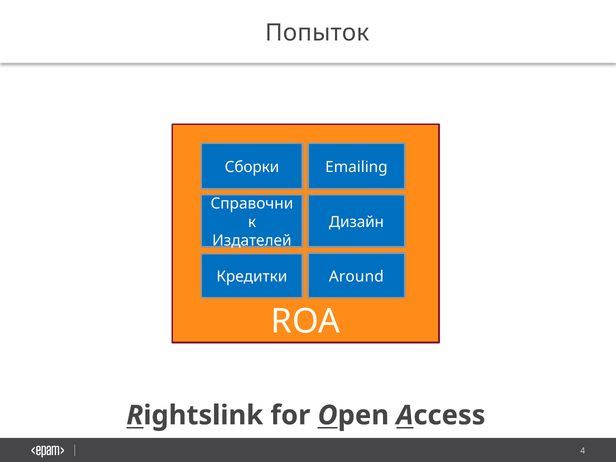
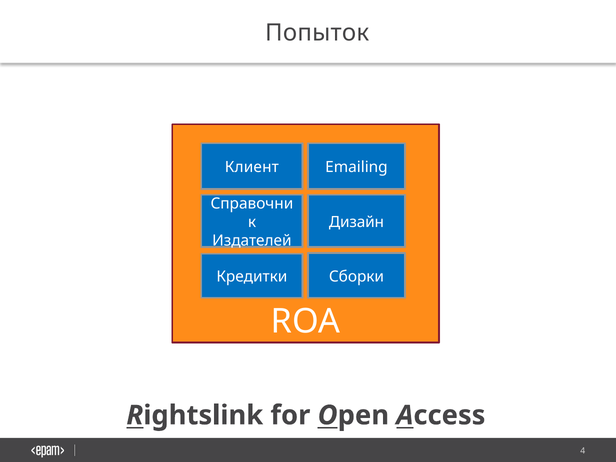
Сборки: Сборки -> Клиент
Around: Around -> Сборки
